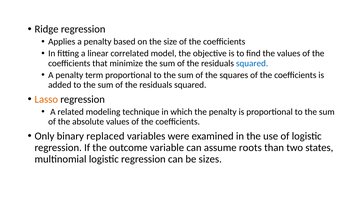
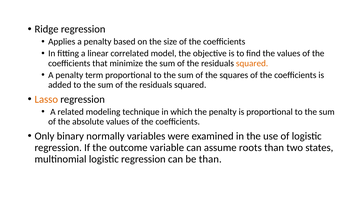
squared at (252, 63) colour: blue -> orange
replaced: replaced -> normally
be sizes: sizes -> than
